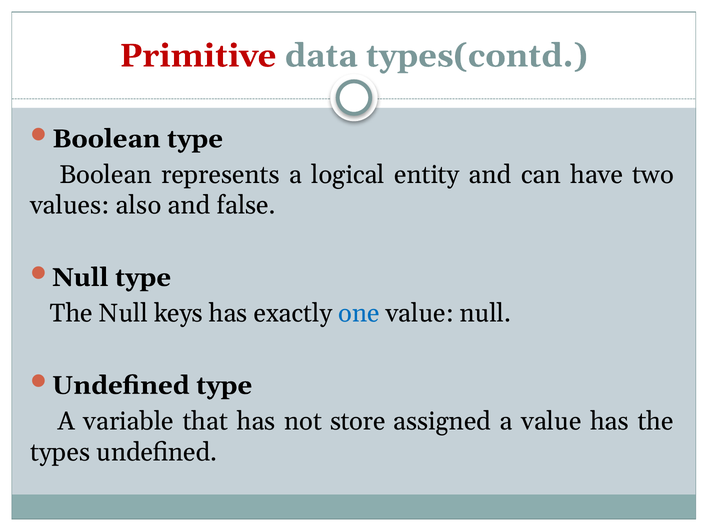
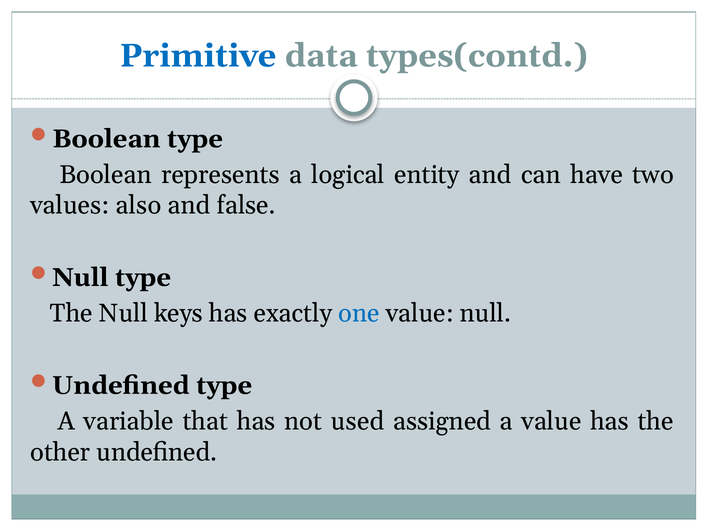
Primitive colour: red -> blue
store: store -> used
types: types -> other
